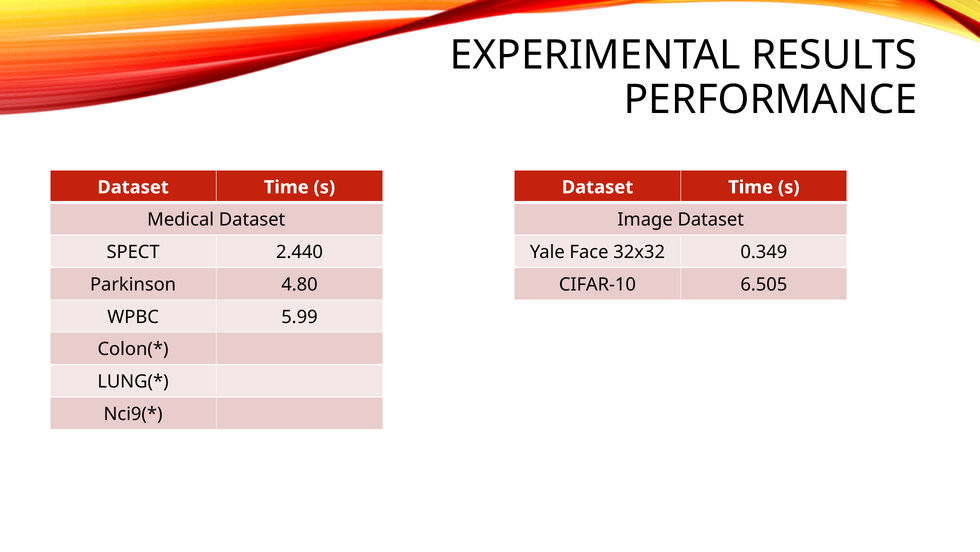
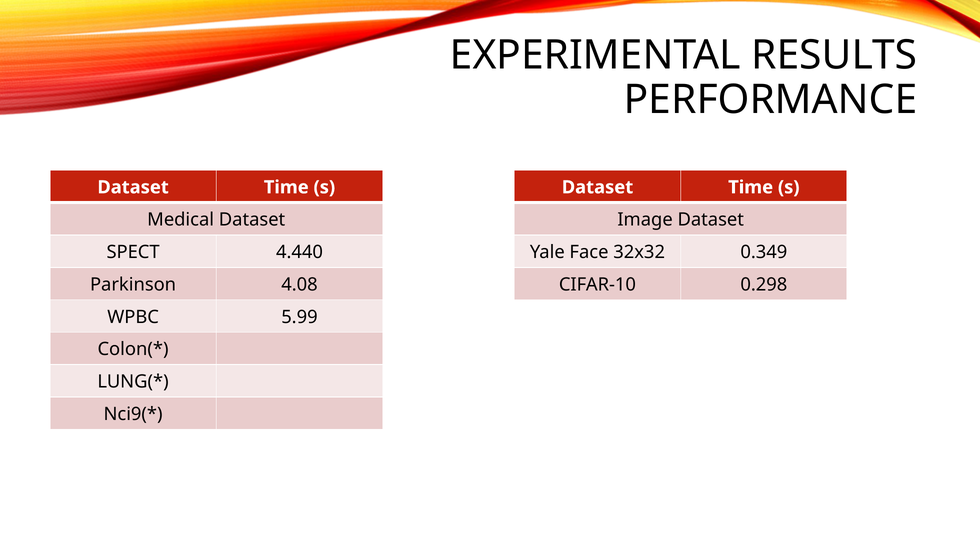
2.440: 2.440 -> 4.440
4.80: 4.80 -> 4.08
6.505: 6.505 -> 0.298
